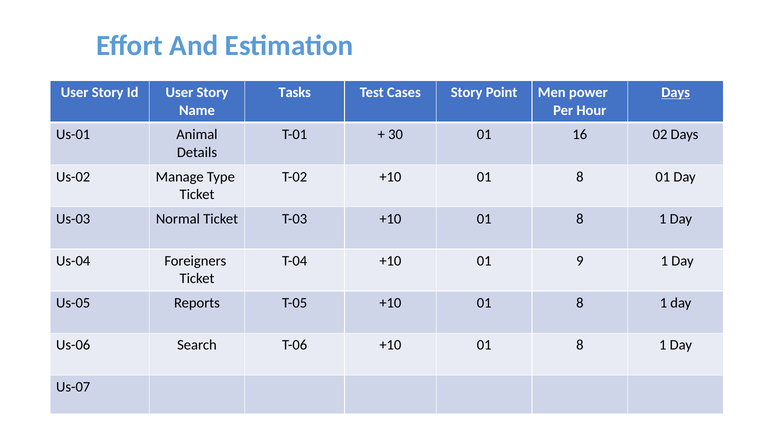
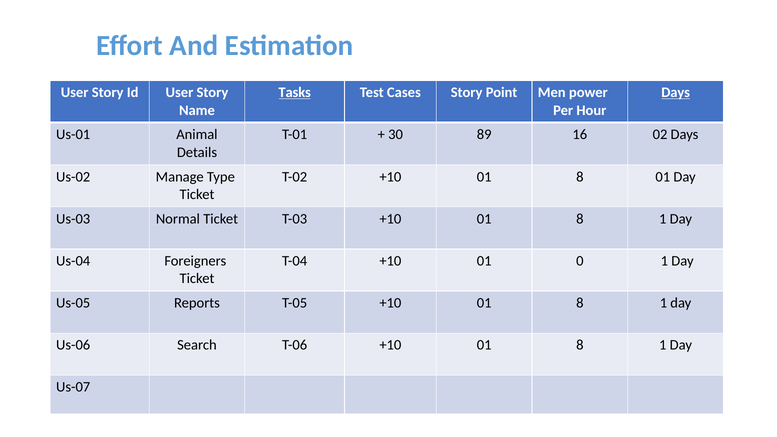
Tasks underline: none -> present
30 01: 01 -> 89
9: 9 -> 0
